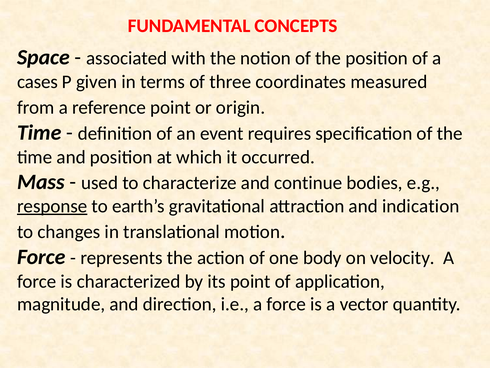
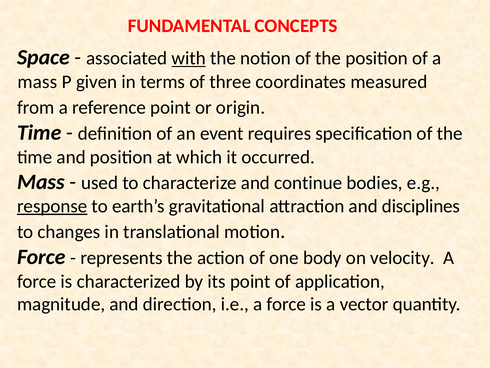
with underline: none -> present
cases at (37, 82): cases -> mass
indication: indication -> disciplines
